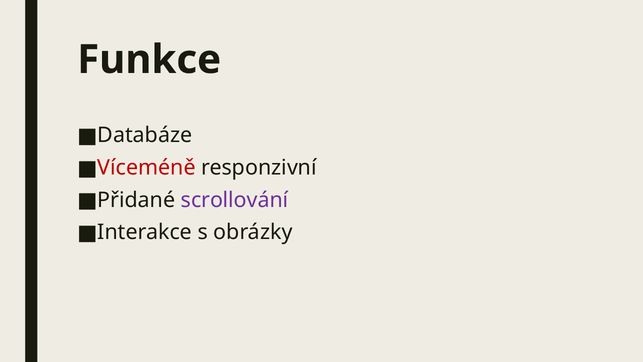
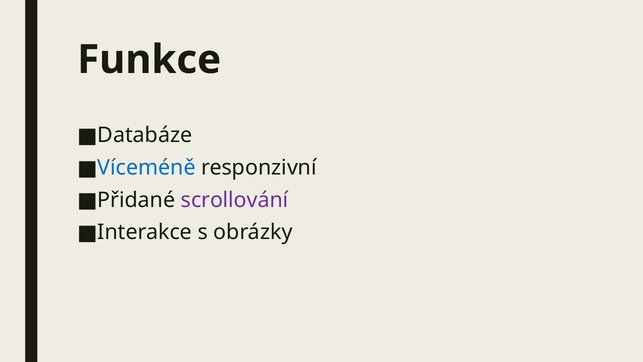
Víceméně colour: red -> blue
